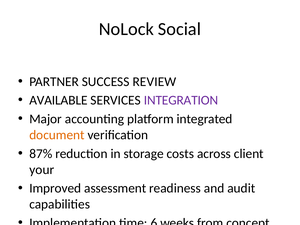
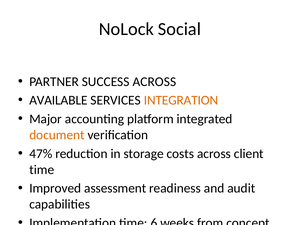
SUCCESS REVIEW: REVIEW -> ACROSS
INTEGRATION colour: purple -> orange
87%: 87% -> 47%
your at (42, 170): your -> time
